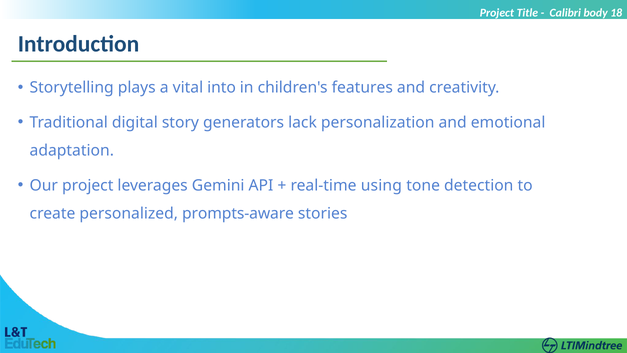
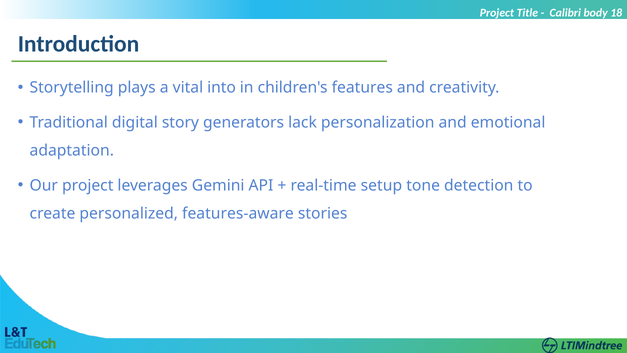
using: using -> setup
prompts-aware: prompts-aware -> features-aware
